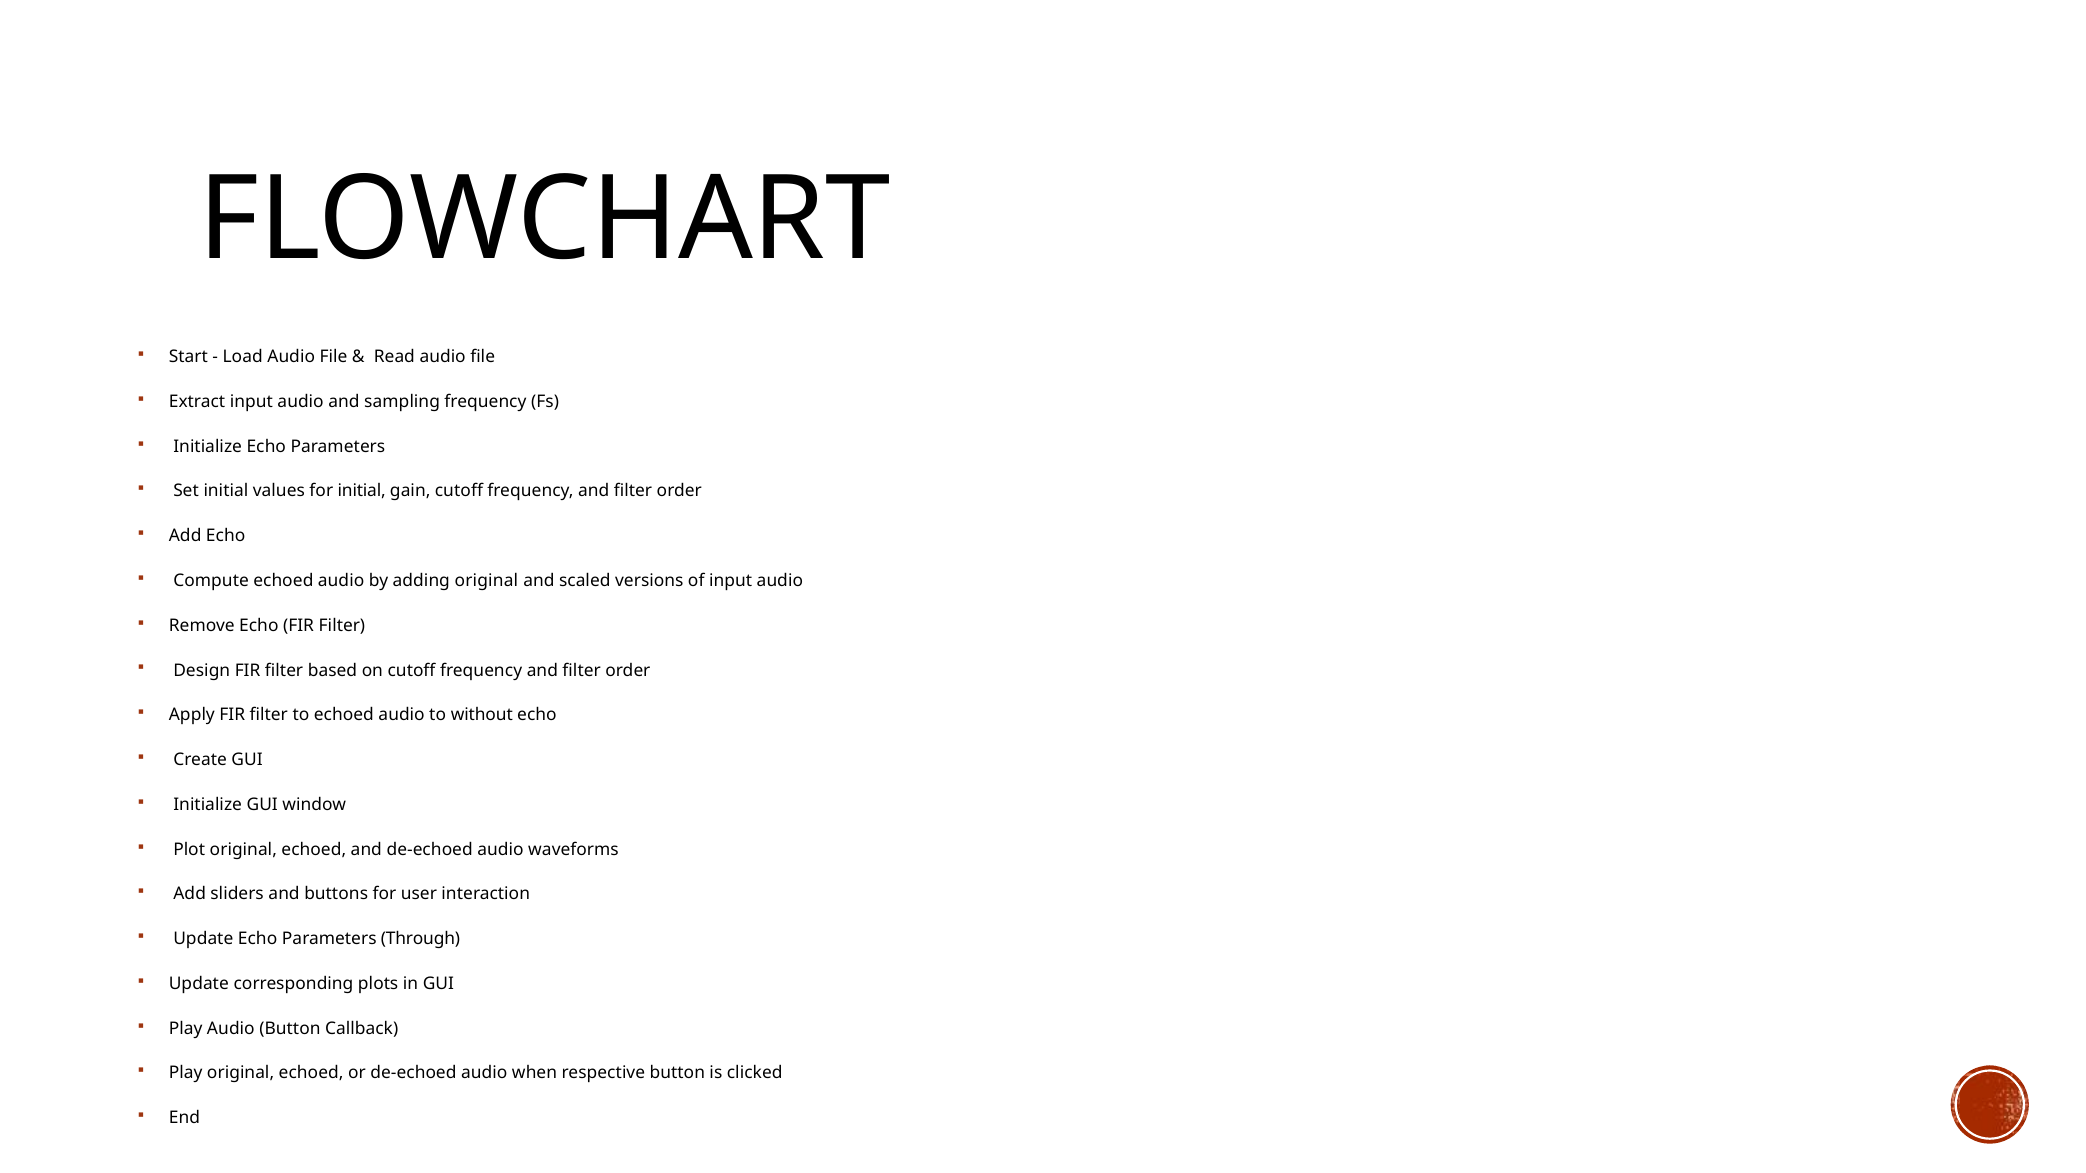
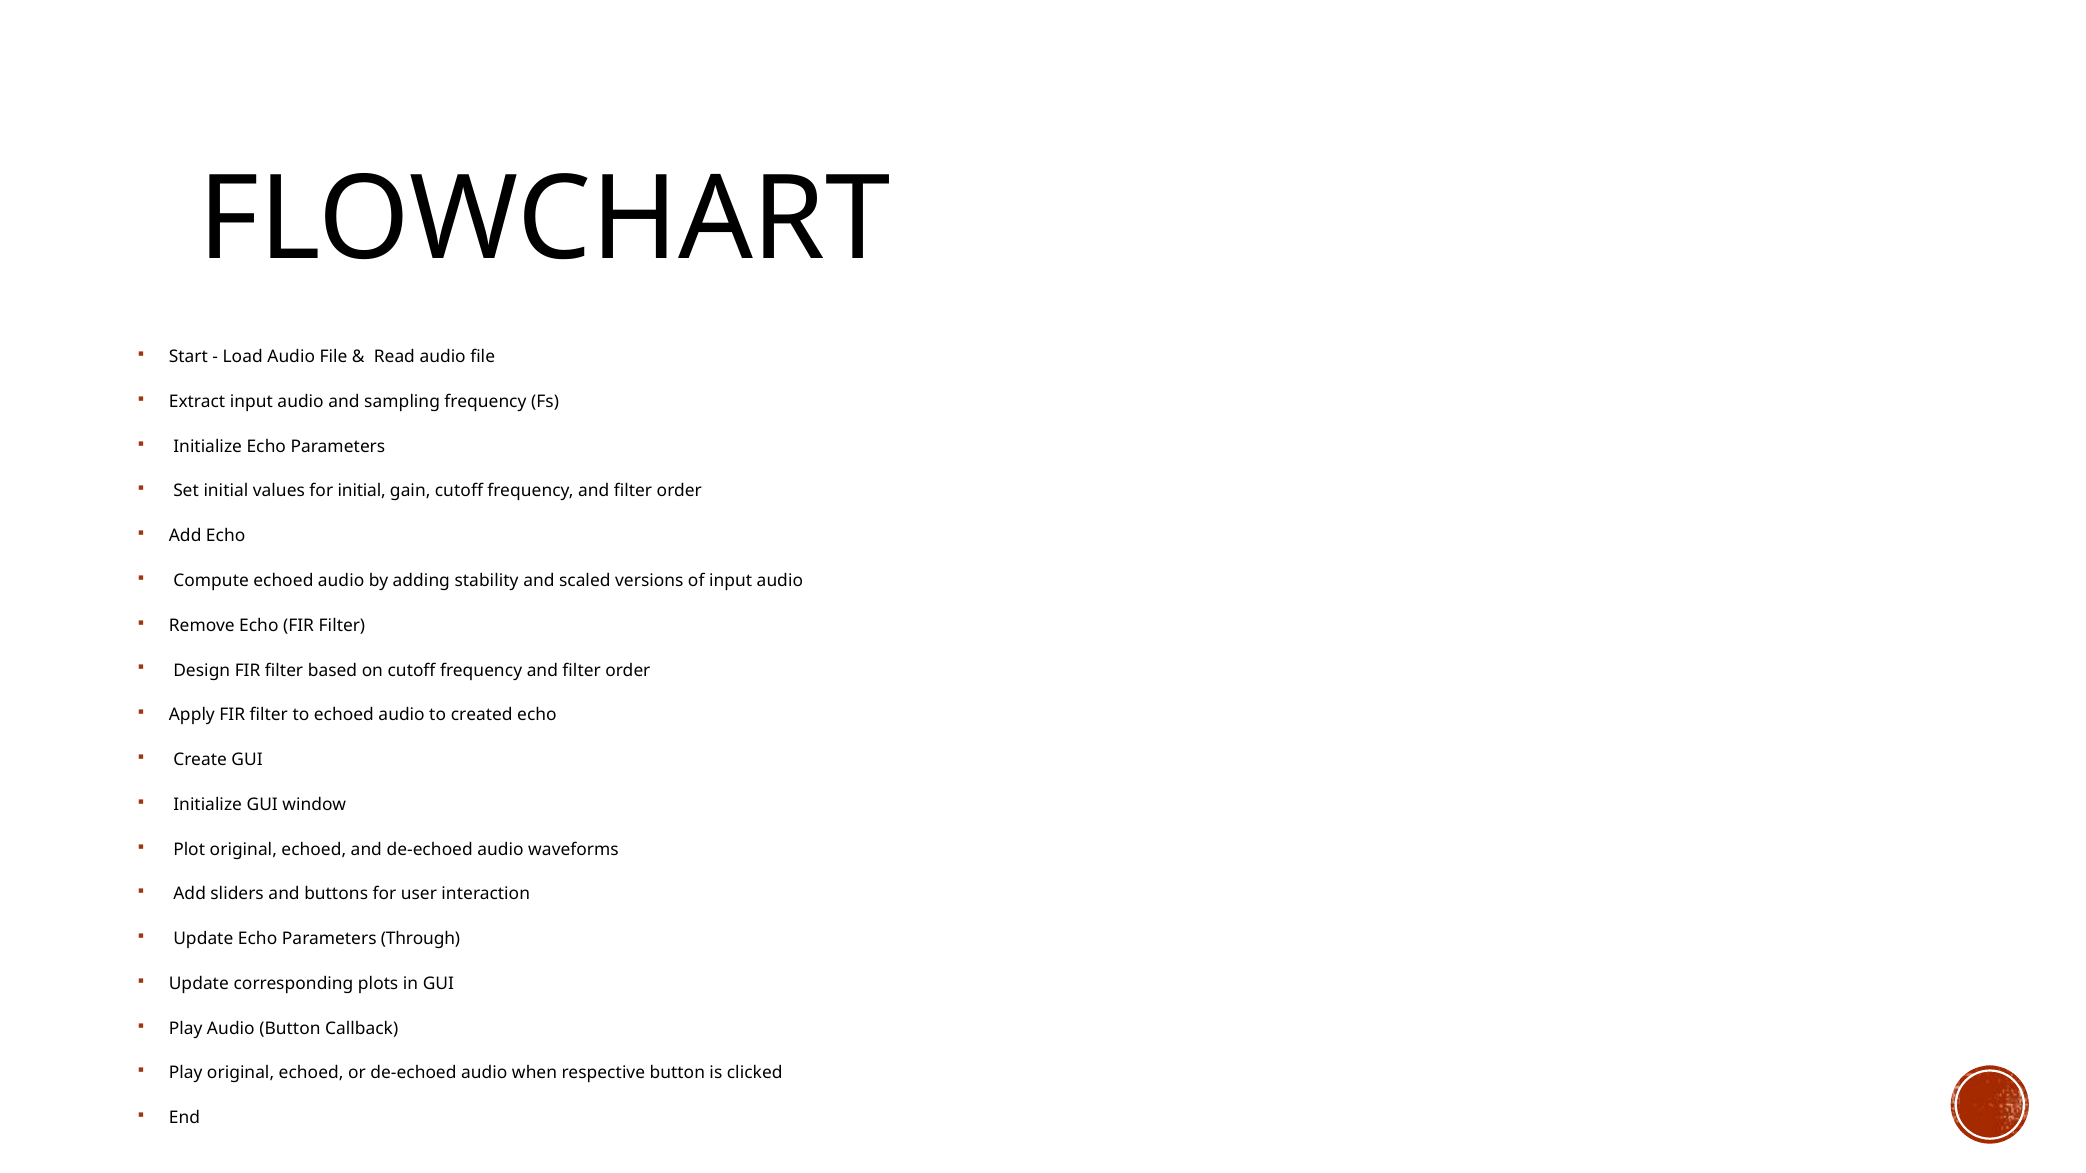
adding original: original -> stability
without: without -> created
